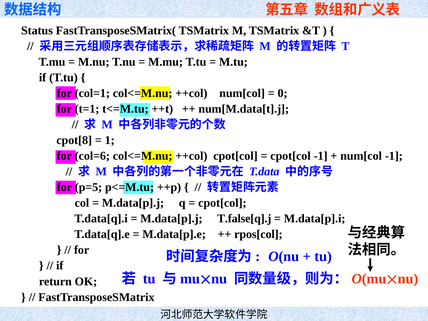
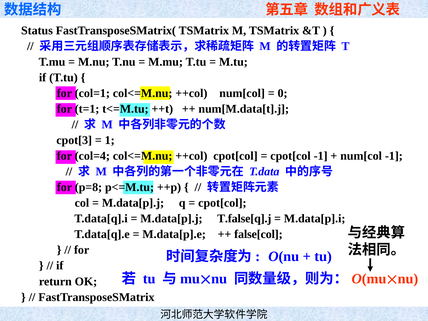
cpot[8: cpot[8 -> cpot[3
col=6: col=6 -> col=4
p=5: p=5 -> p=8
rpos[col: rpos[col -> false[col
